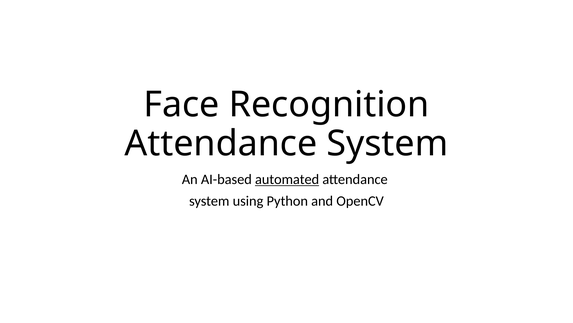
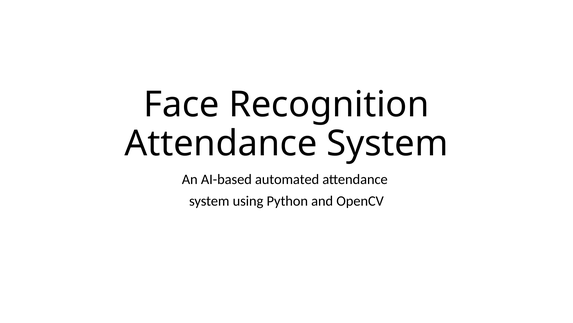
automated underline: present -> none
